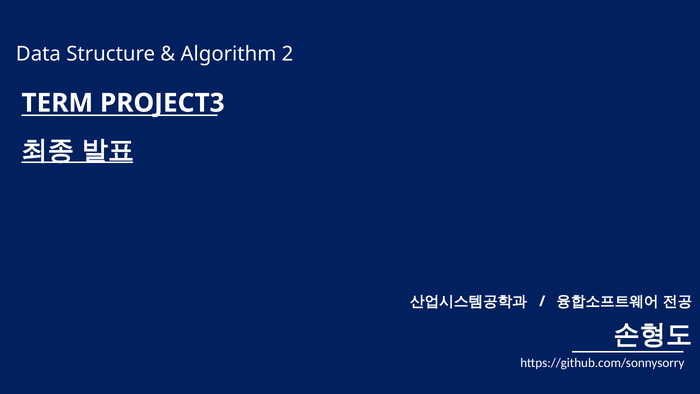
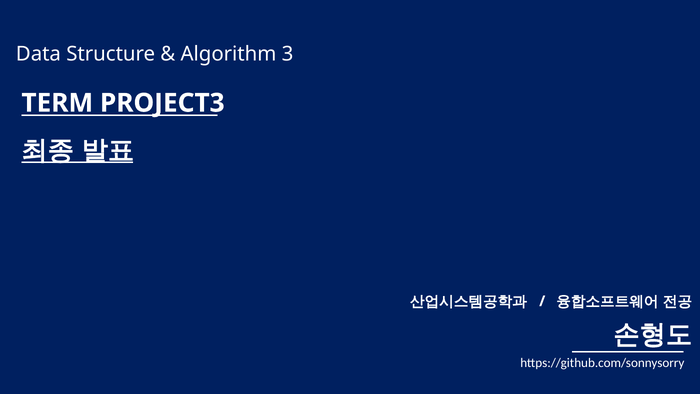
2: 2 -> 3
